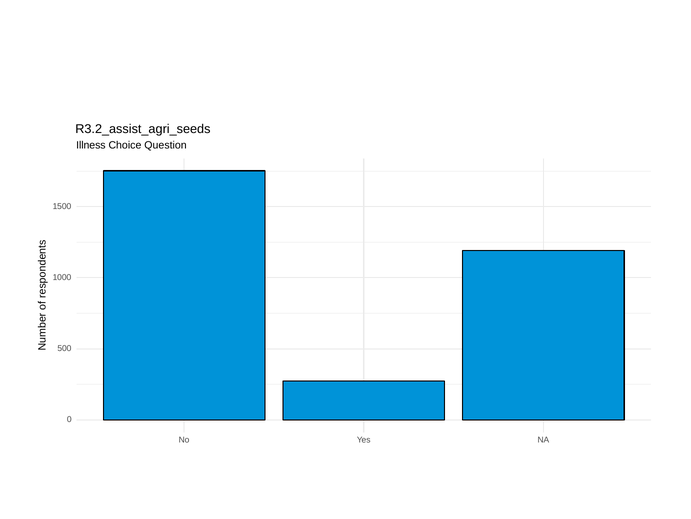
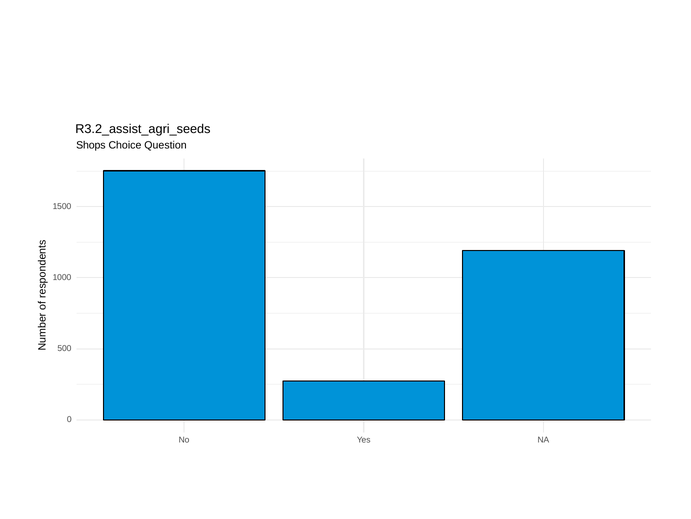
Illness: Illness -> Shops
